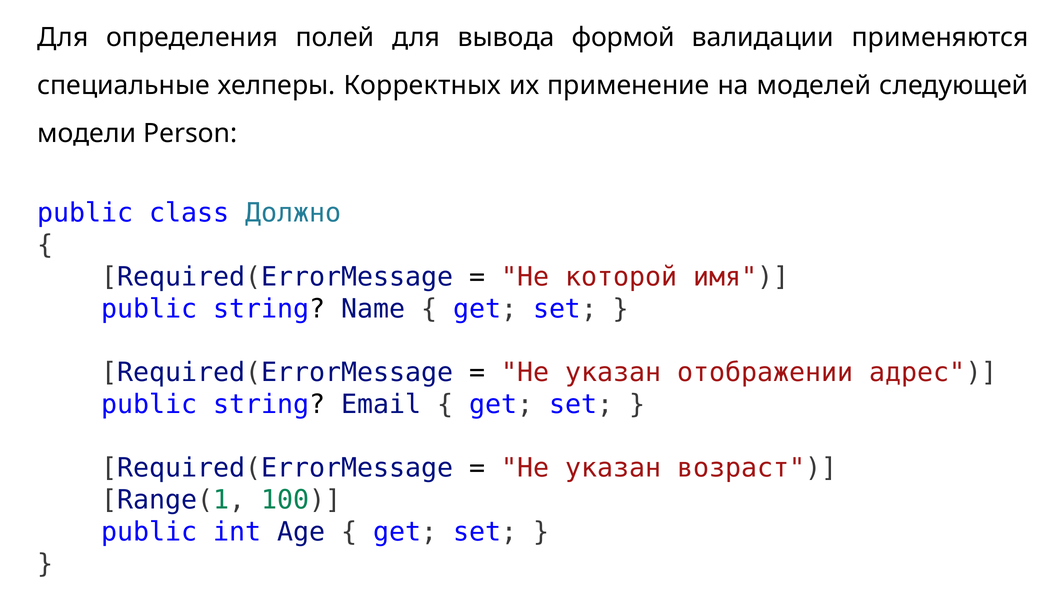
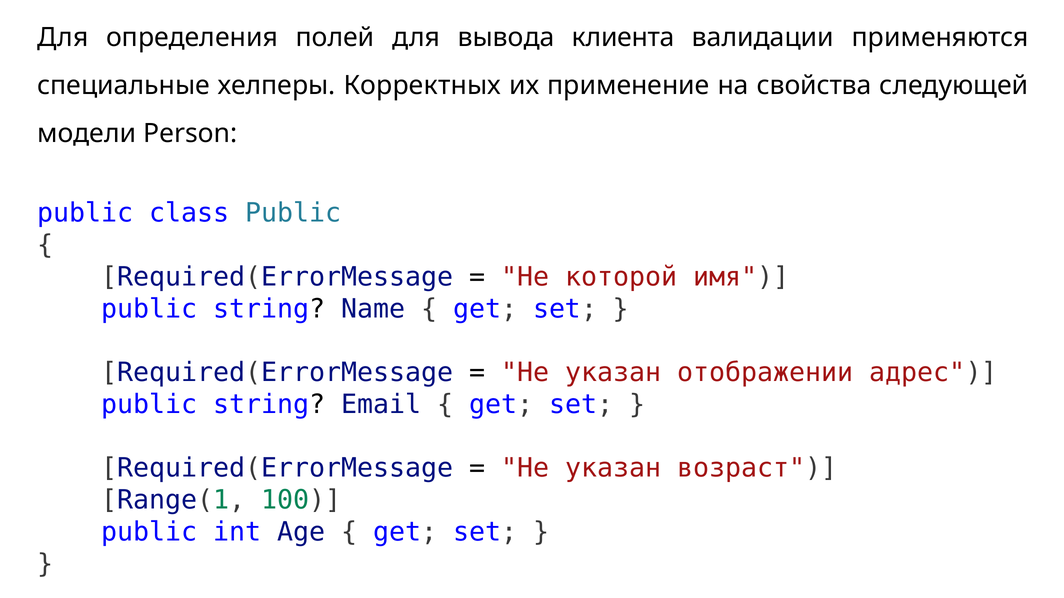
формой: формой -> клиента
моделей: моделей -> свойства
class Должно: Должно -> Public
